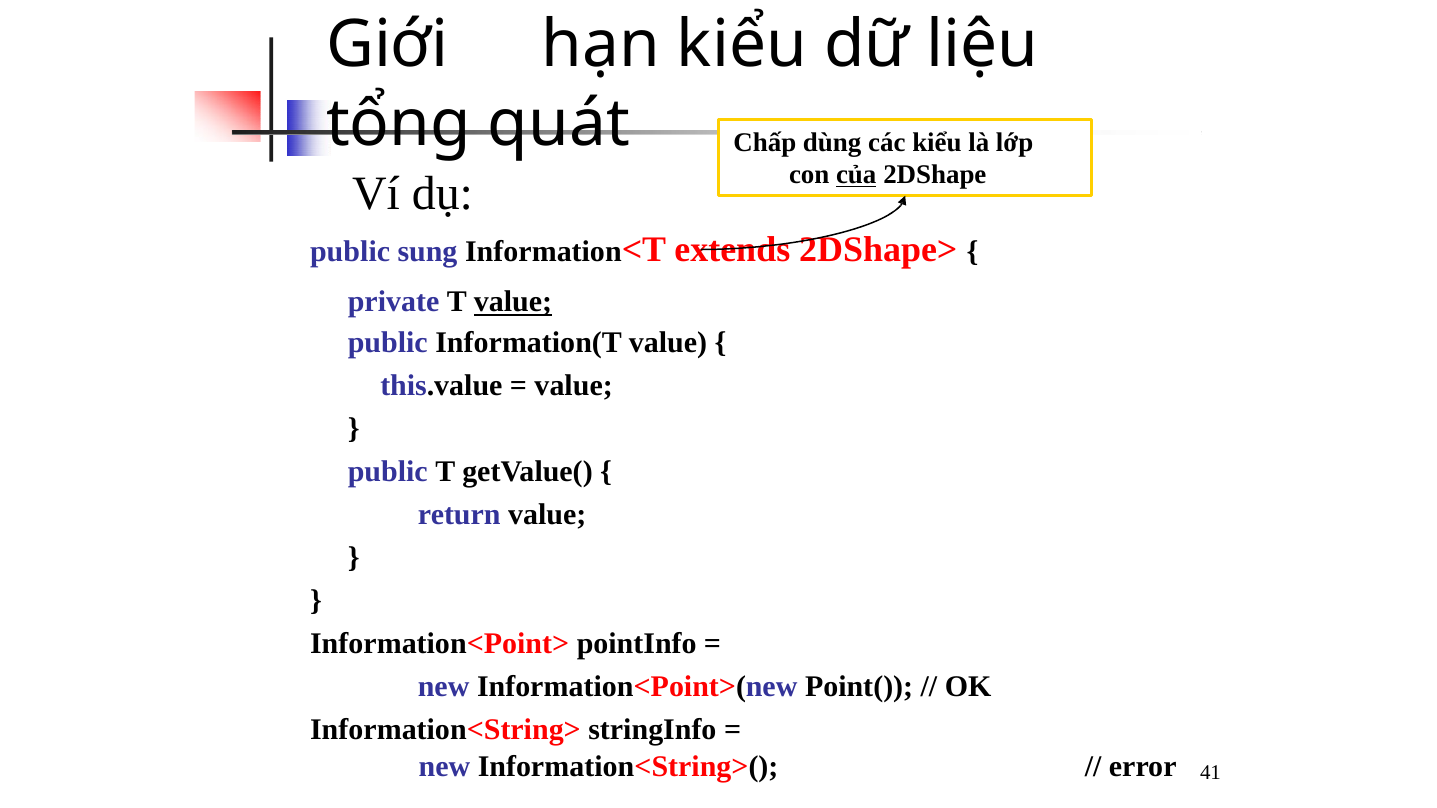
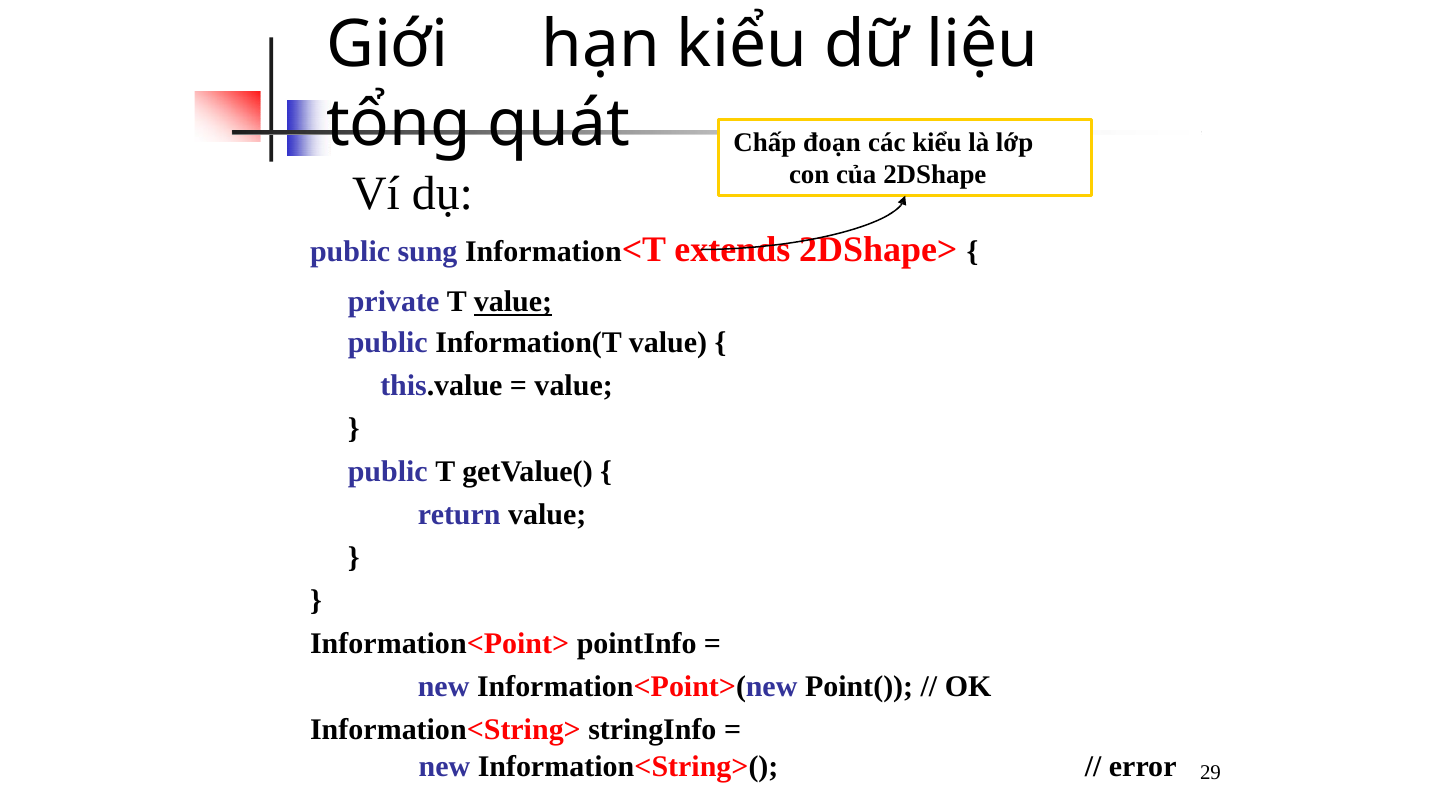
dùng: dùng -> đoạn
của underline: present -> none
41: 41 -> 29
